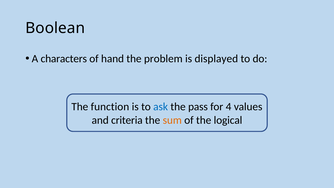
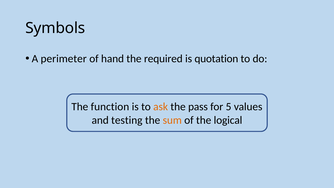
Boolean: Boolean -> Symbols
characters: characters -> perimeter
problem: problem -> required
displayed: displayed -> quotation
ask colour: blue -> orange
4: 4 -> 5
criteria: criteria -> testing
